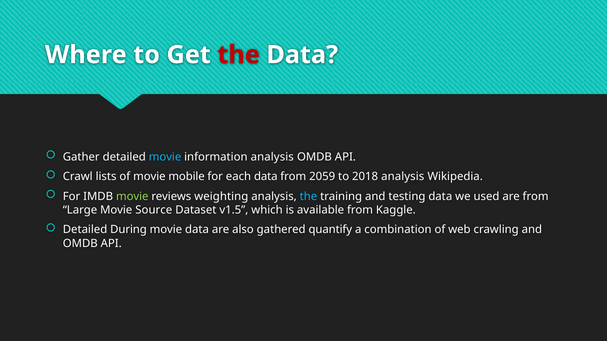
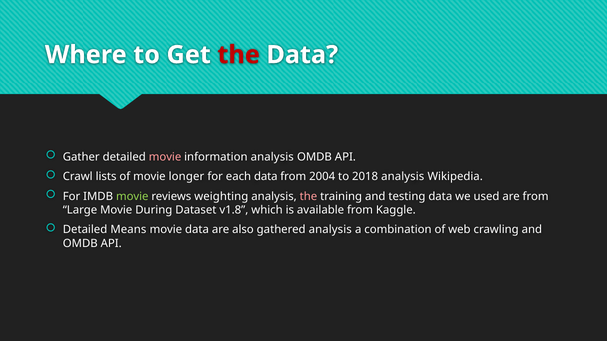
movie at (165, 157) colour: light blue -> pink
mobile: mobile -> longer
2059: 2059 -> 2004
the at (308, 197) colour: light blue -> pink
Source: Source -> During
v1.5: v1.5 -> v1.8
During: During -> Means
gathered quantify: quantify -> analysis
